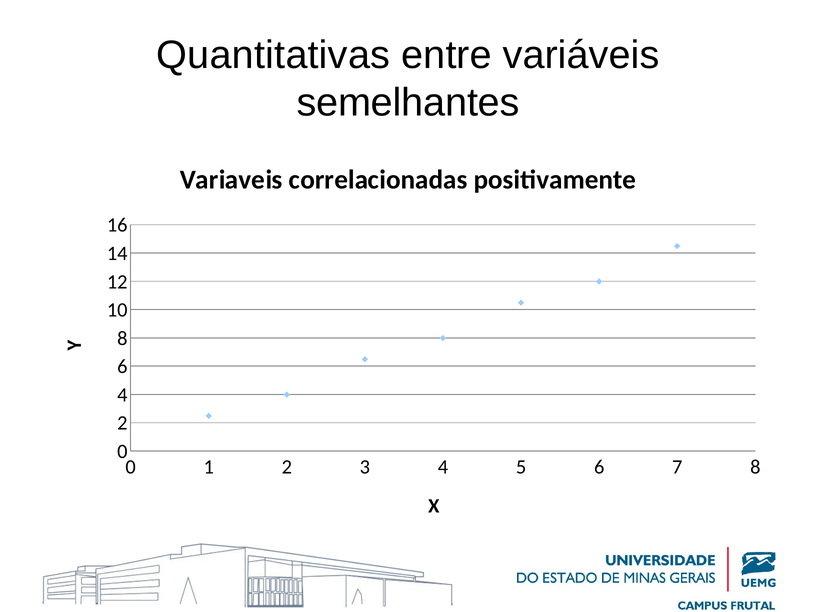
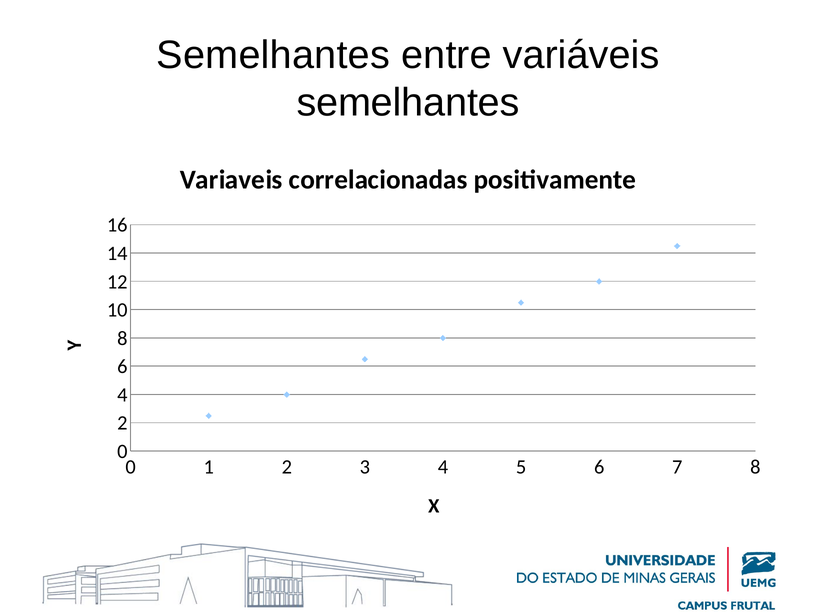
Quantitativas at (273, 55): Quantitativas -> Semelhantes
